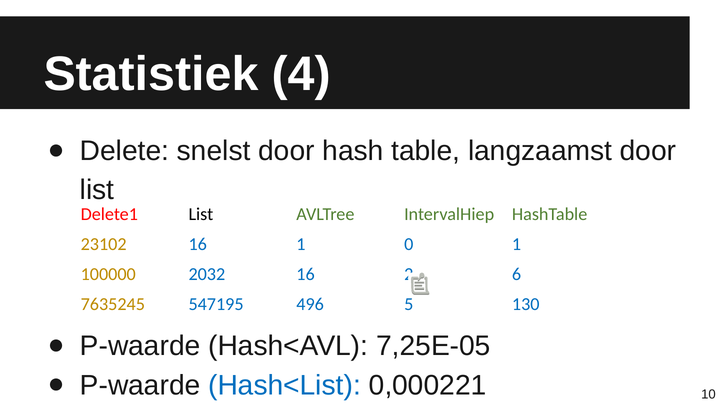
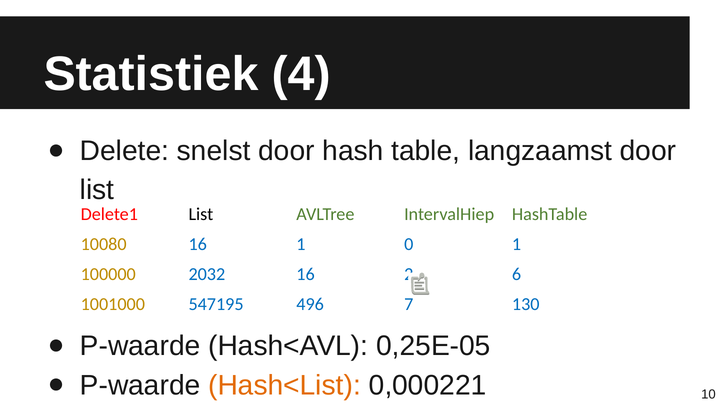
23102: 23102 -> 10080
7635245: 7635245 -> 1001000
5: 5 -> 7
7,25E-05: 7,25E-05 -> 0,25E-05
Hash<List colour: blue -> orange
